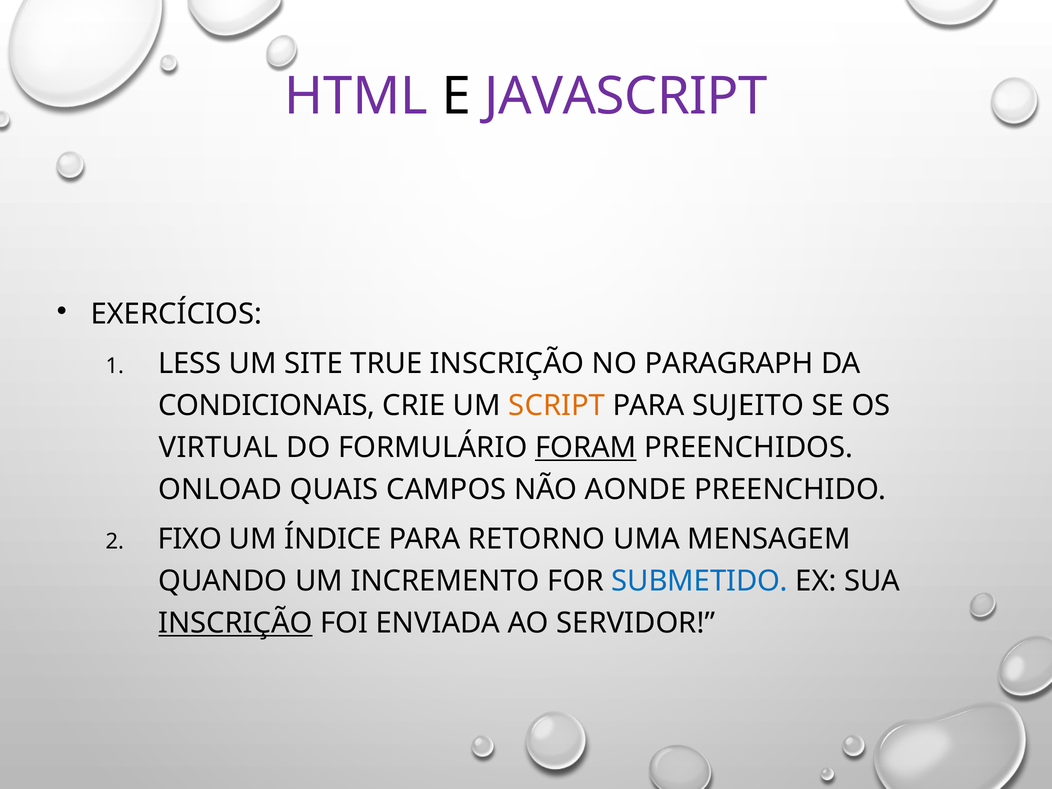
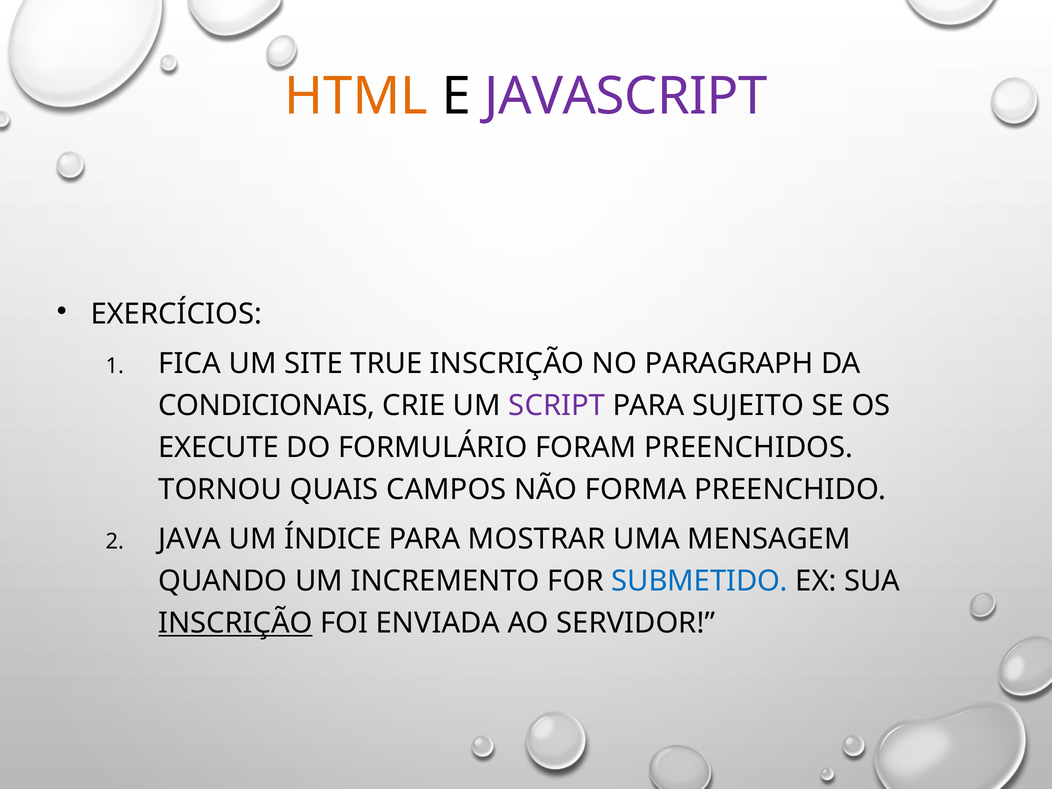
HTML colour: purple -> orange
LESS: LESS -> FICA
SCRIPT colour: orange -> purple
VIRTUAL: VIRTUAL -> EXECUTE
FORAM underline: present -> none
ONLOAD: ONLOAD -> TORNOU
AONDE: AONDE -> FORMA
FIXO: FIXO -> JAVA
RETORNO: RETORNO -> MOSTRAR
